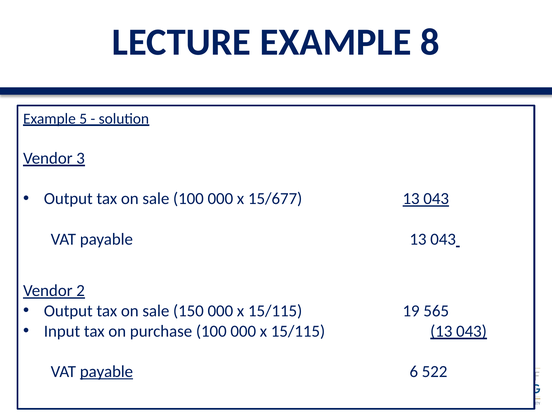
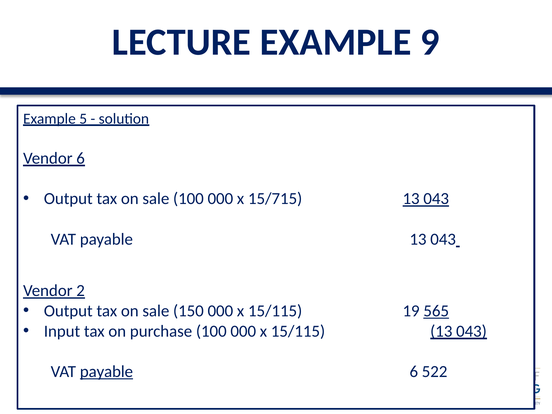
8: 8 -> 9
Vendor 3: 3 -> 6
15/677: 15/677 -> 15/715
565 underline: none -> present
